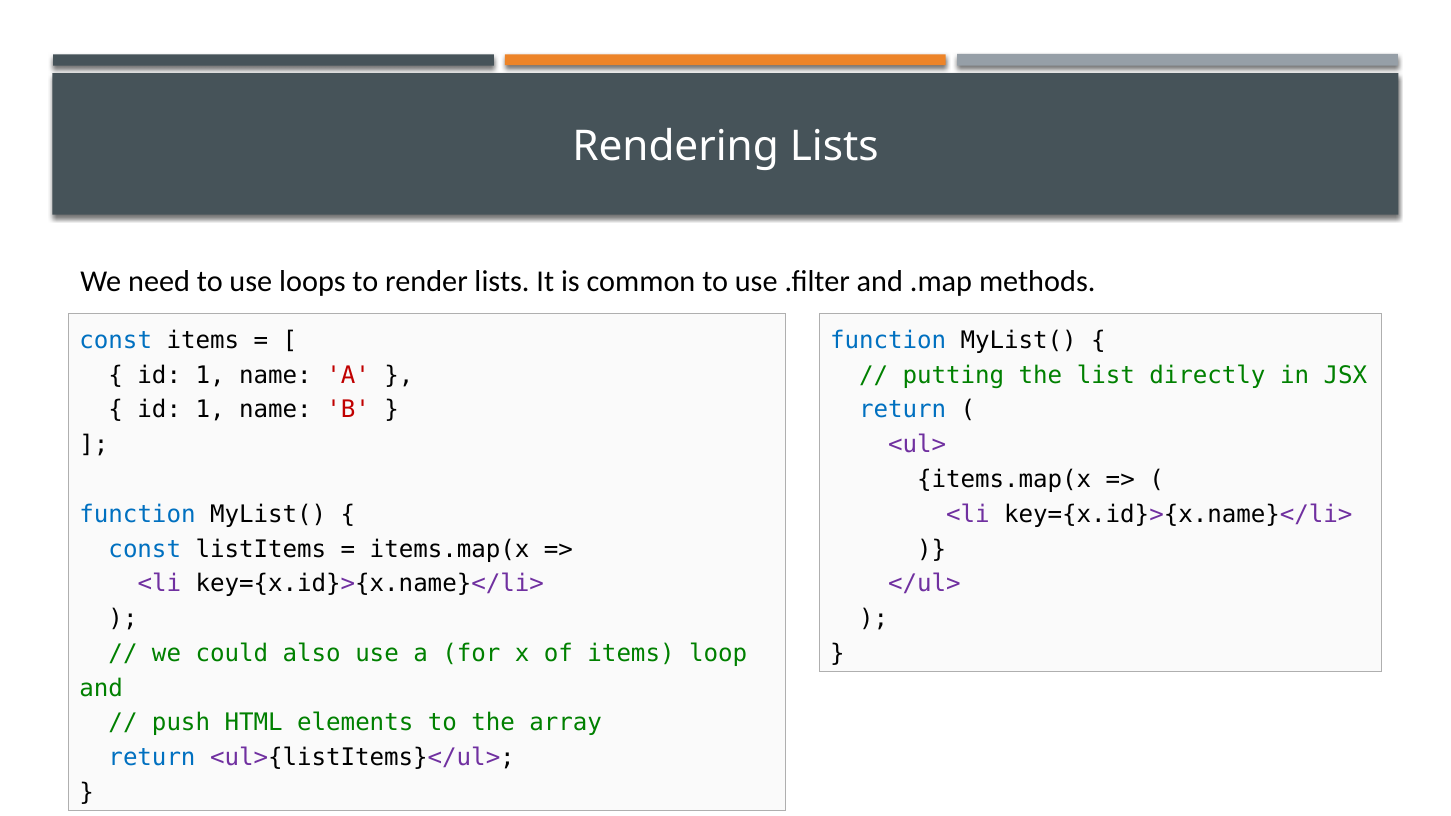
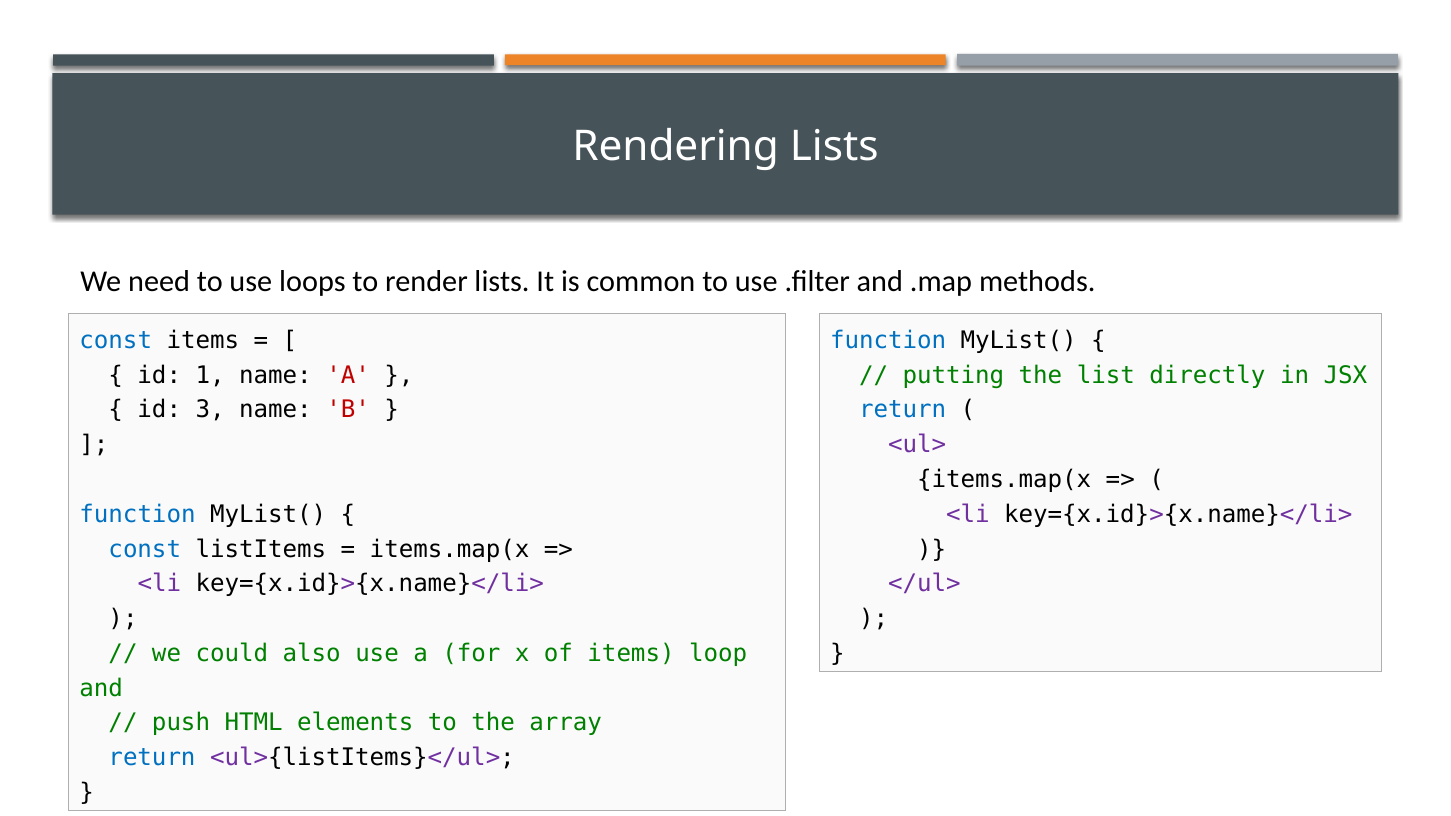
1 at (210, 410): 1 -> 3
